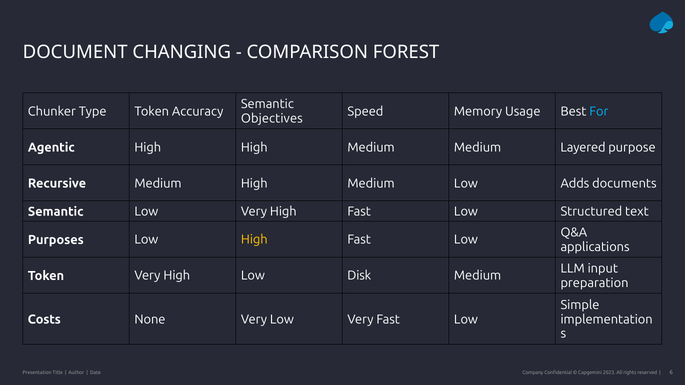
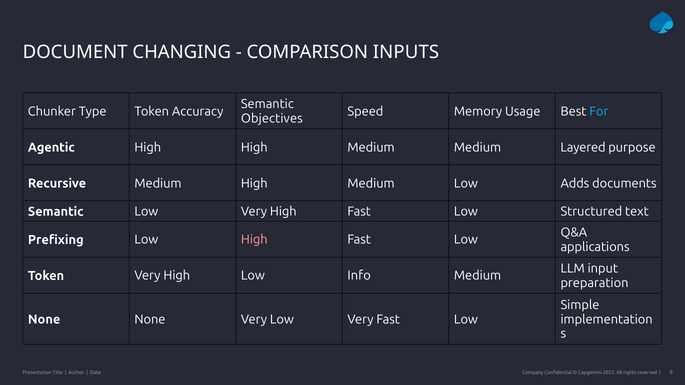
FOREST: FOREST -> INPUTS
Purposes: Purposes -> Prefixing
High at (254, 240) colour: yellow -> pink
Disk: Disk -> Info
Costs at (44, 320): Costs -> None
